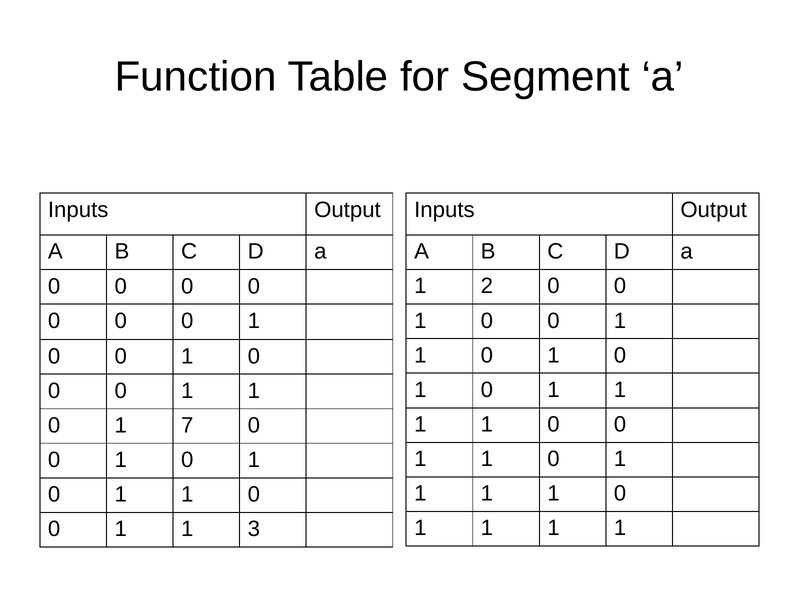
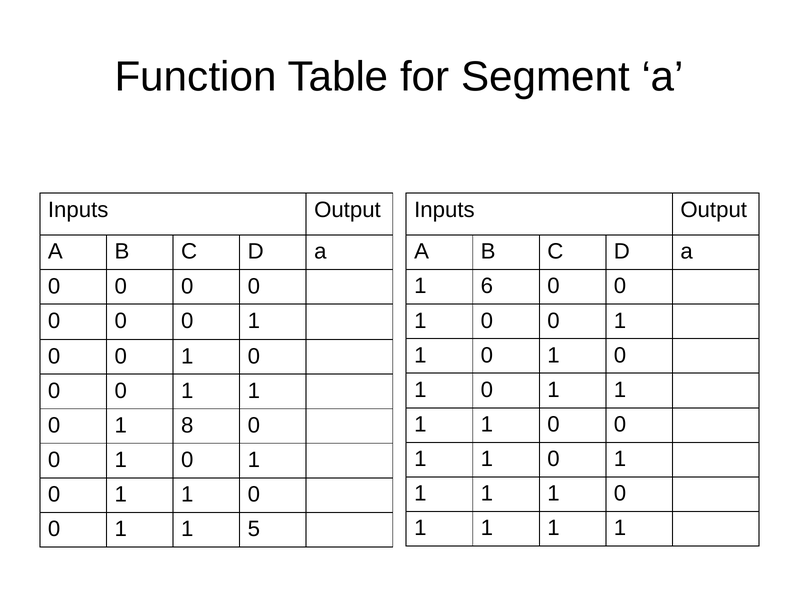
2: 2 -> 6
7: 7 -> 8
3: 3 -> 5
